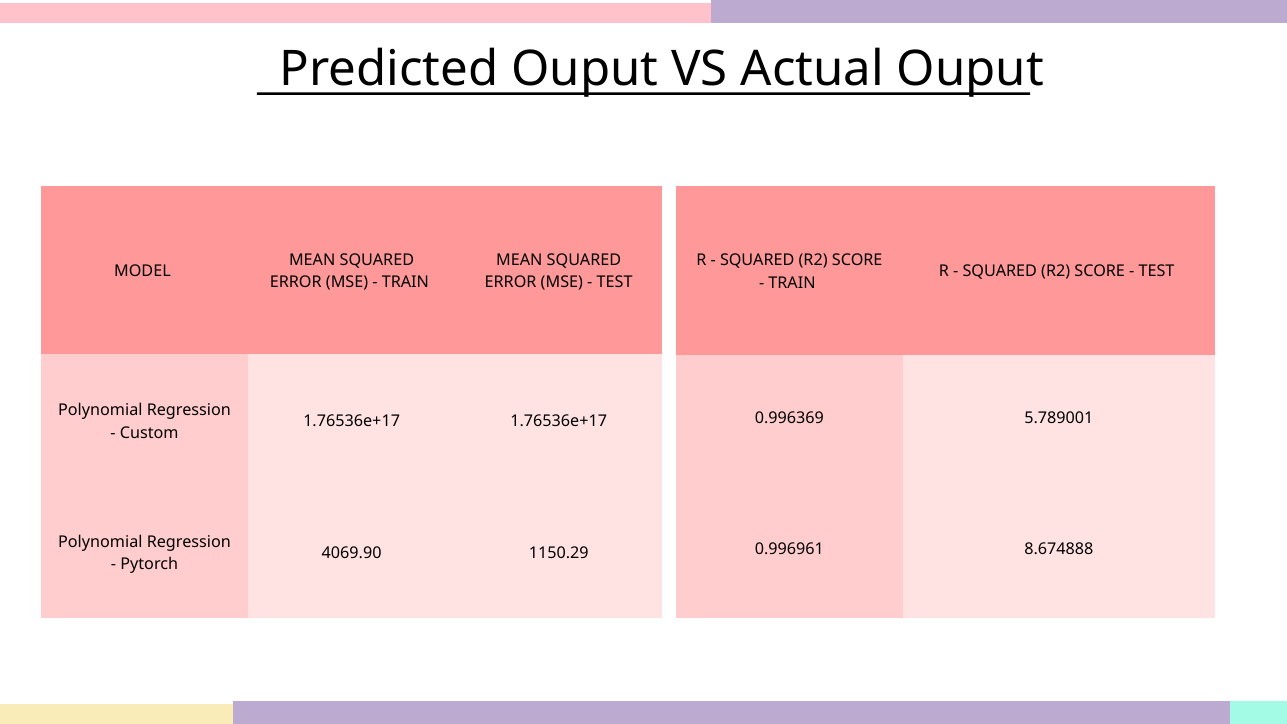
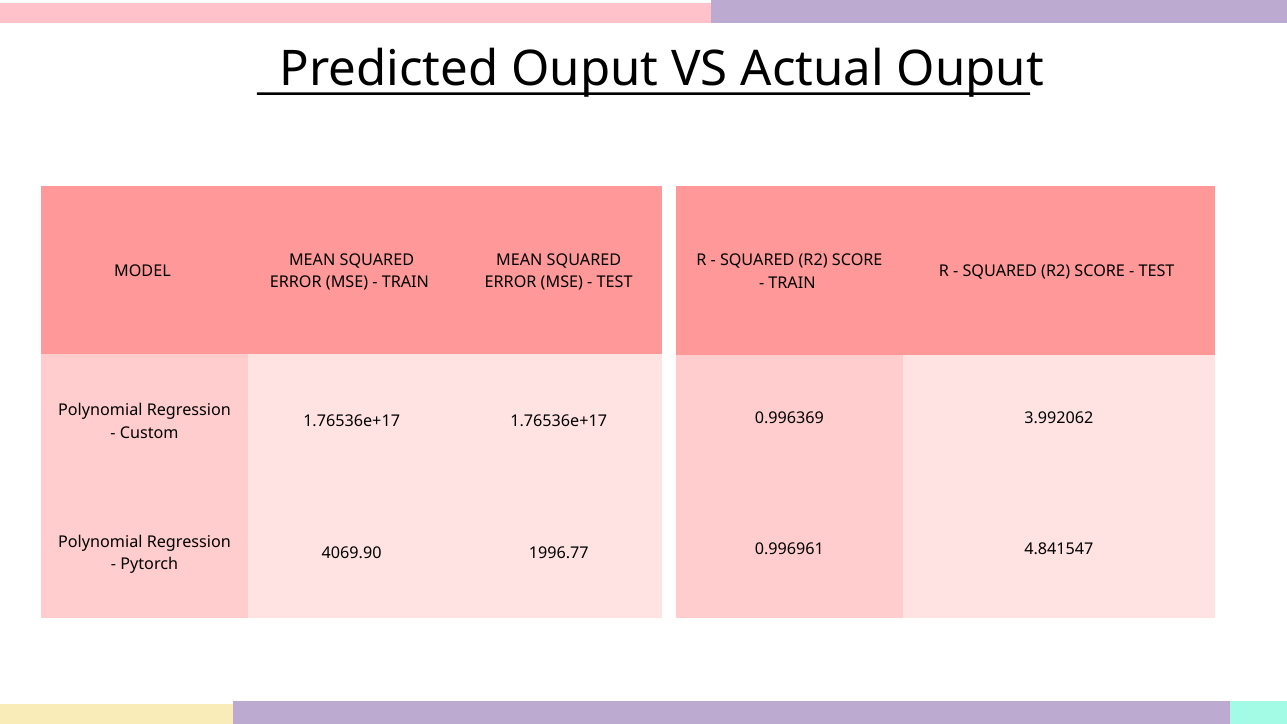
5.789001: 5.789001 -> 3.992062
8.674888: 8.674888 -> 4.841547
1150.29: 1150.29 -> 1996.77
